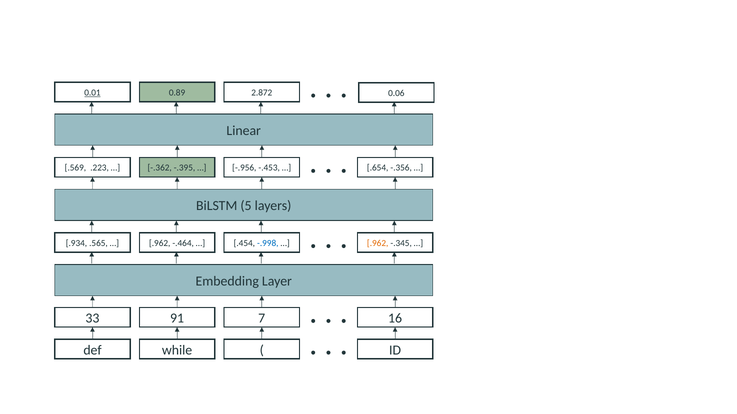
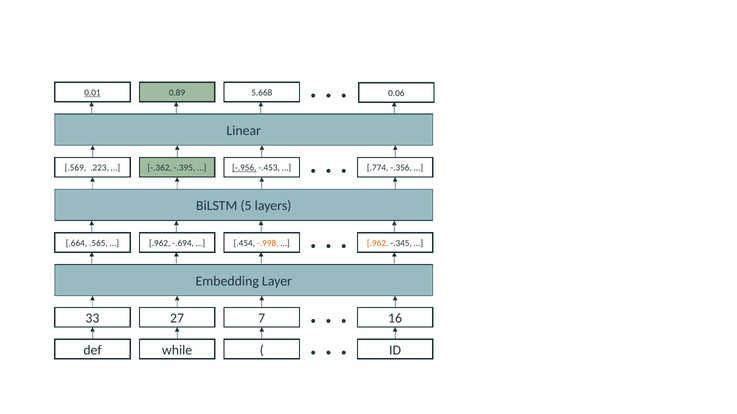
2.872: 2.872 -> 5.668
-.956 underline: none -> present
.654: .654 -> .774
.934: .934 -> .664
-.464: -.464 -> -.694
-.998 colour: blue -> orange
91: 91 -> 27
